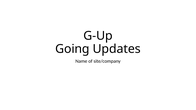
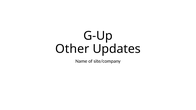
Going: Going -> Other
